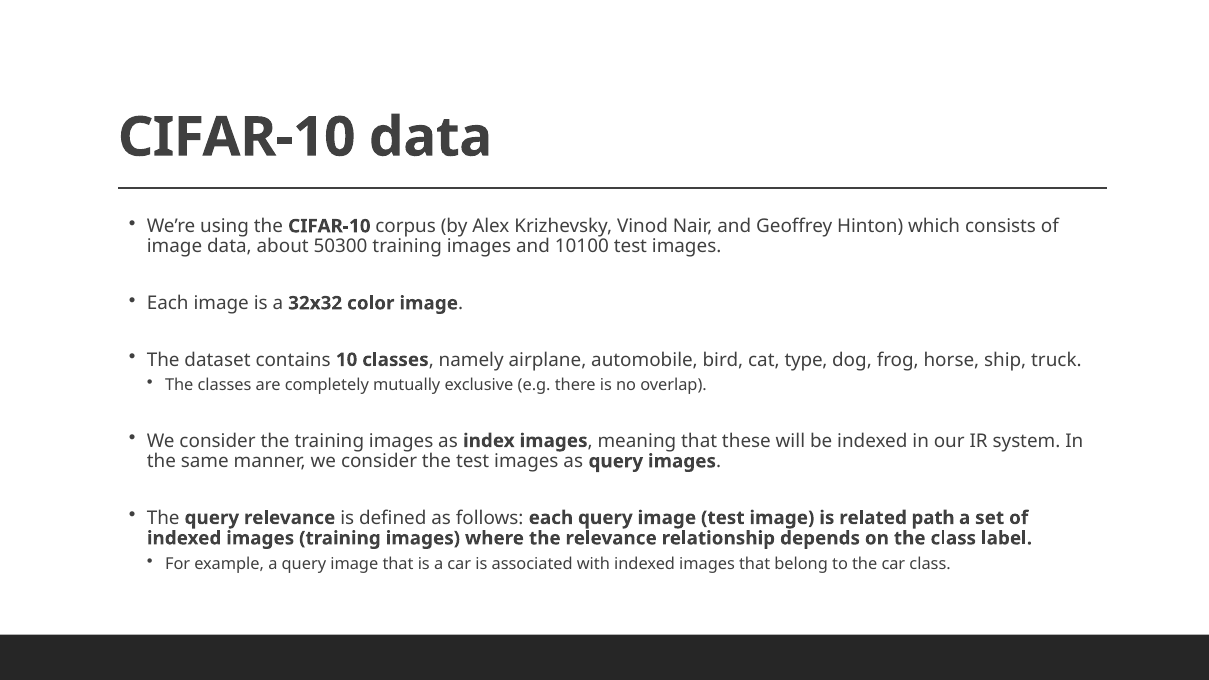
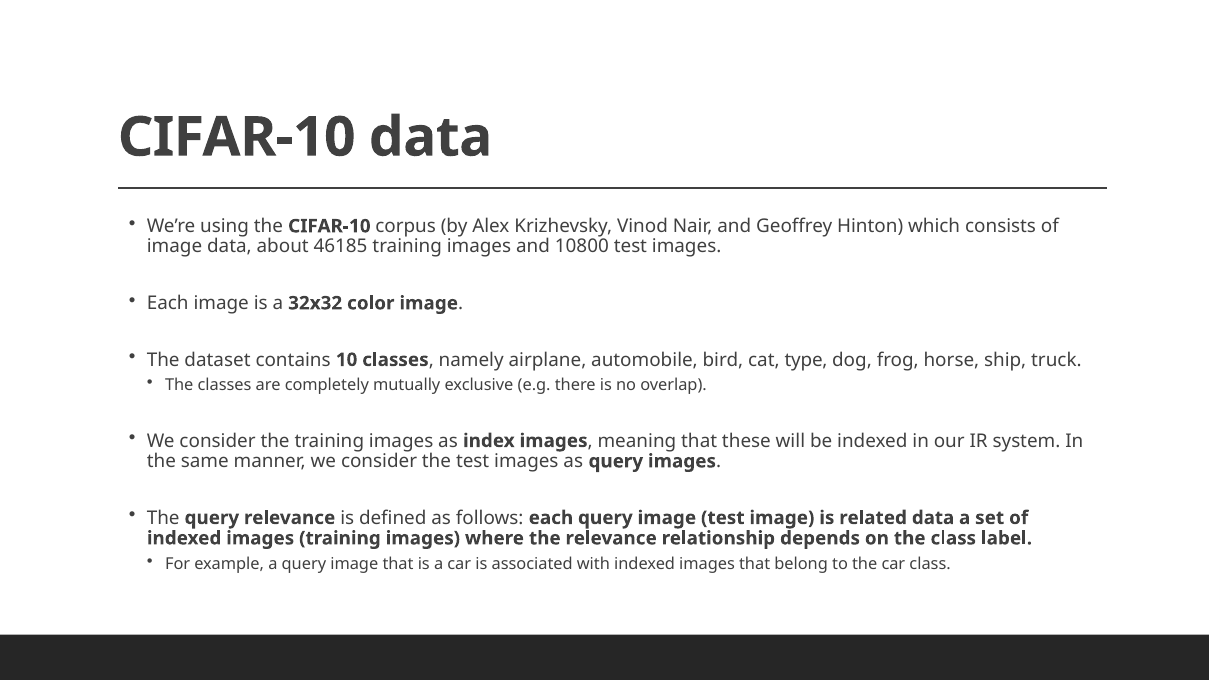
50300: 50300 -> 46185
10100: 10100 -> 10800
related path: path -> data
